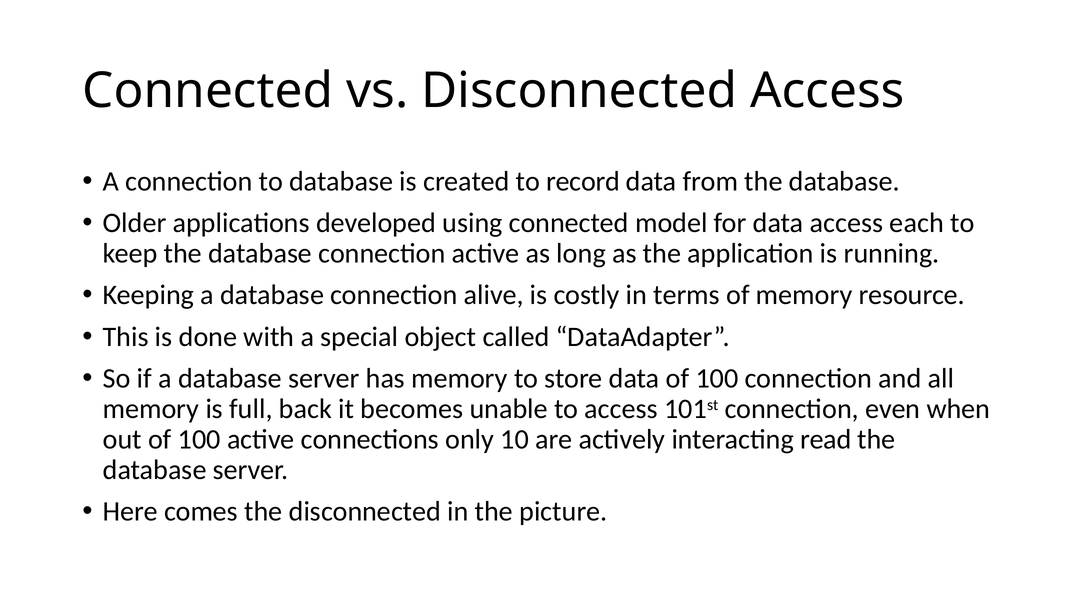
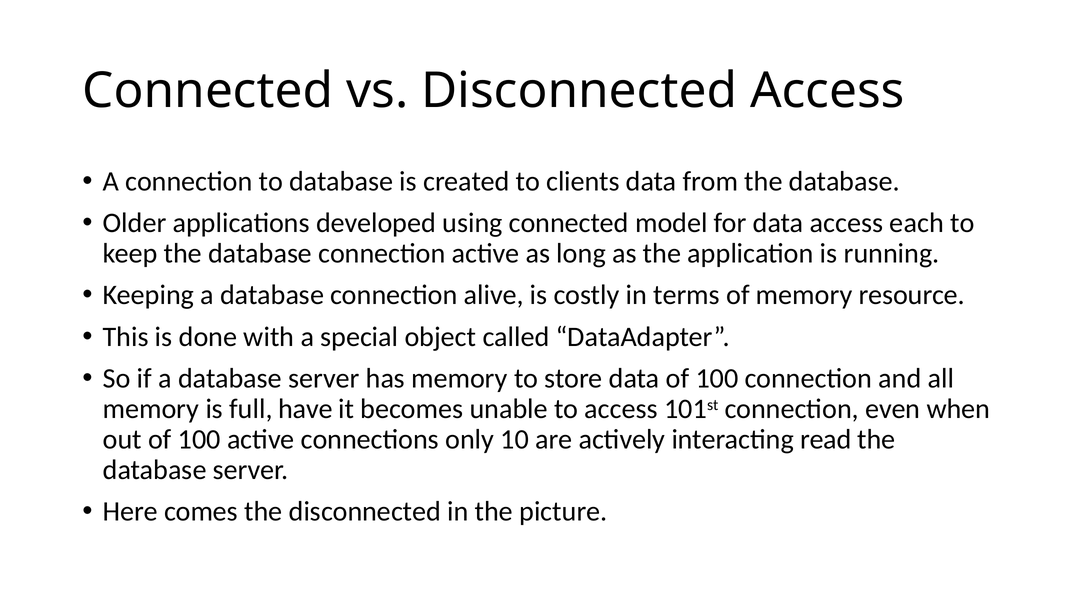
record: record -> clients
back: back -> have
